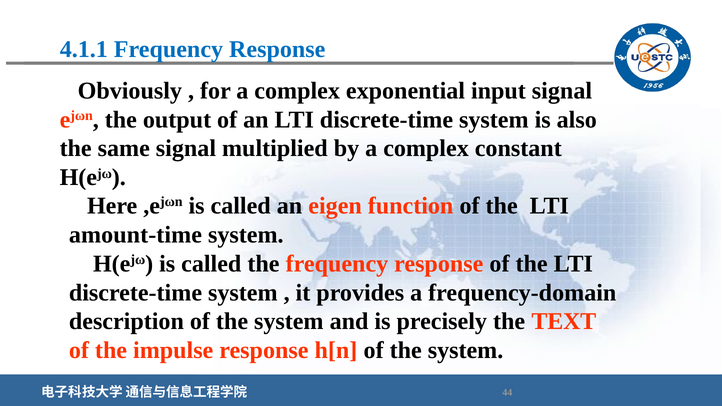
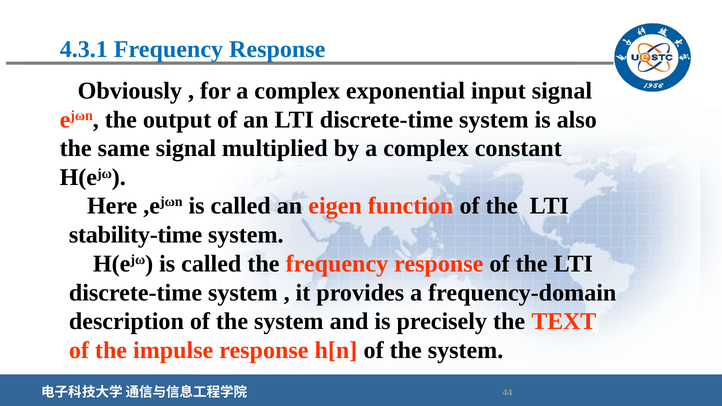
4.1.1: 4.1.1 -> 4.3.1
amount-time: amount-time -> stability-time
